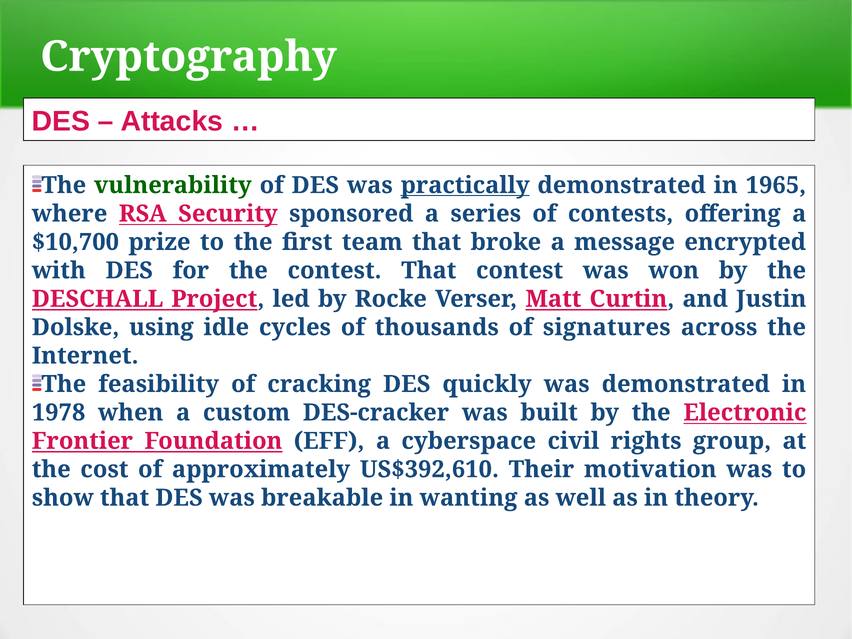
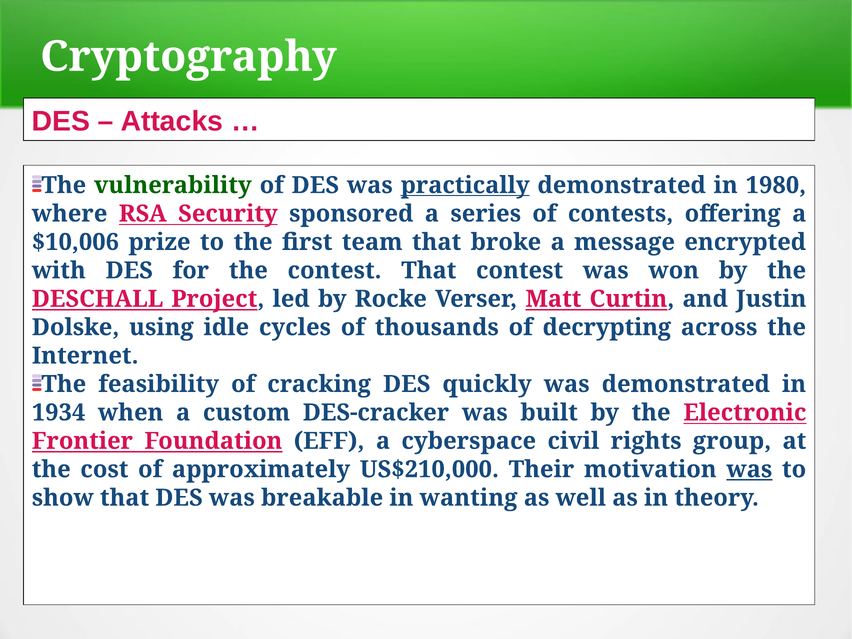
1965: 1965 -> 1980
$10,700: $10,700 -> $10,006
signatures: signatures -> decrypting
1978: 1978 -> 1934
US$392,610: US$392,610 -> US$210,000
was at (749, 469) underline: none -> present
